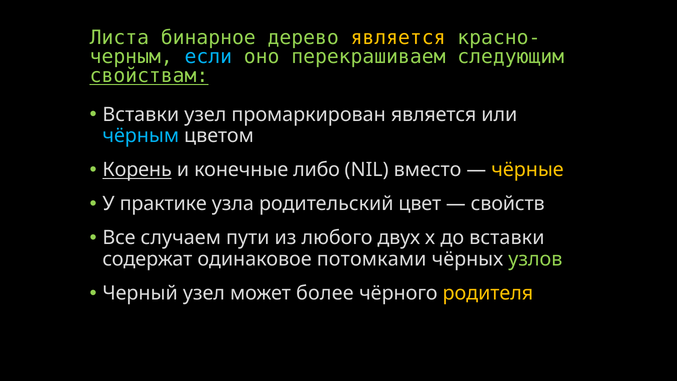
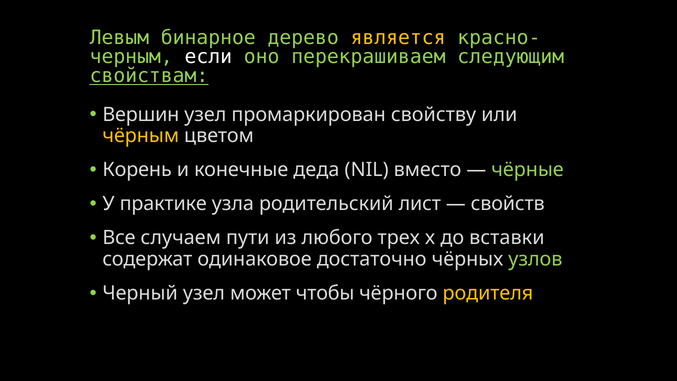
Листа: Листа -> Левым
если colour: light blue -> white
Вставки at (141, 115): Вставки -> Вершин
промаркирован является: является -> свойству
чёрным colour: light blue -> yellow
Корень underline: present -> none
либо: либо -> деда
чёрные colour: yellow -> light green
цвет: цвет -> лист
двух: двух -> трех
потомками: потомками -> достаточно
более: более -> чтобы
